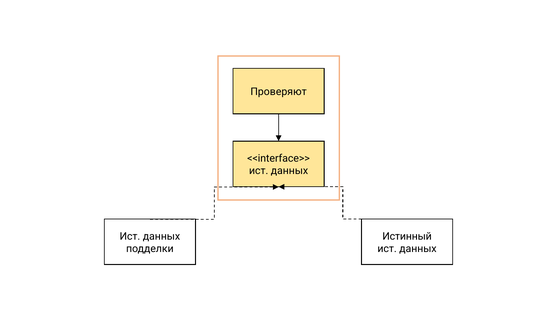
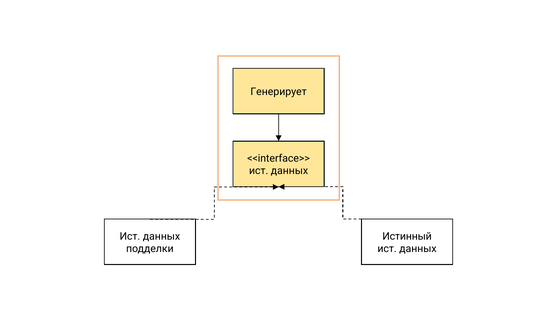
Проверяют: Проверяют -> Генерирует
